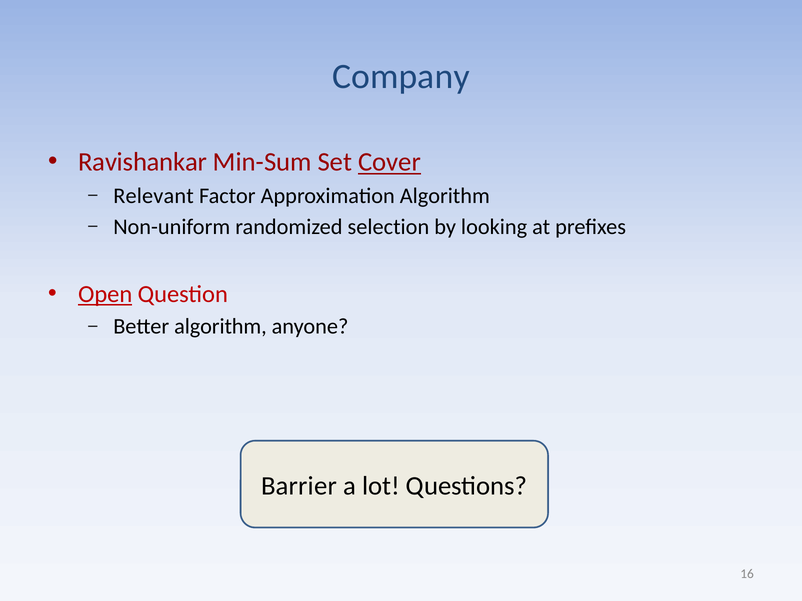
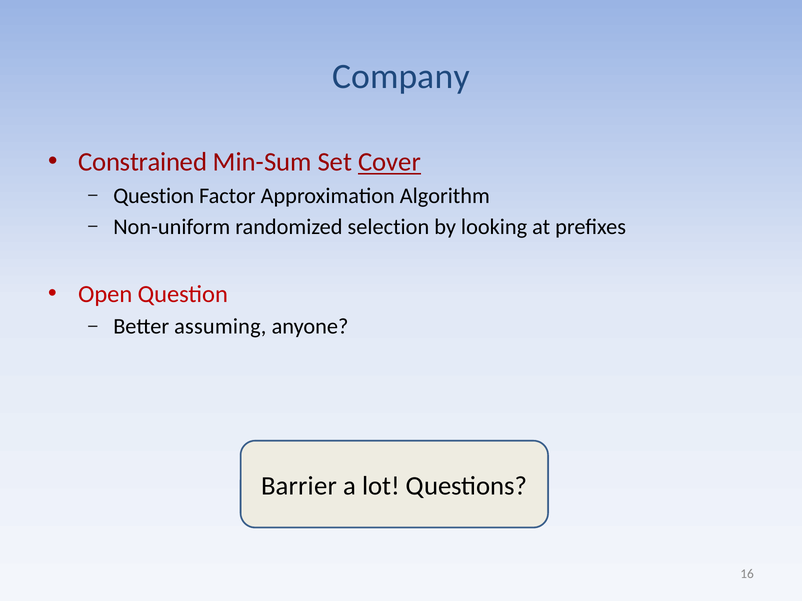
Ravishankar: Ravishankar -> Constrained
Relevant at (154, 196): Relevant -> Question
Open underline: present -> none
Better algorithm: algorithm -> assuming
